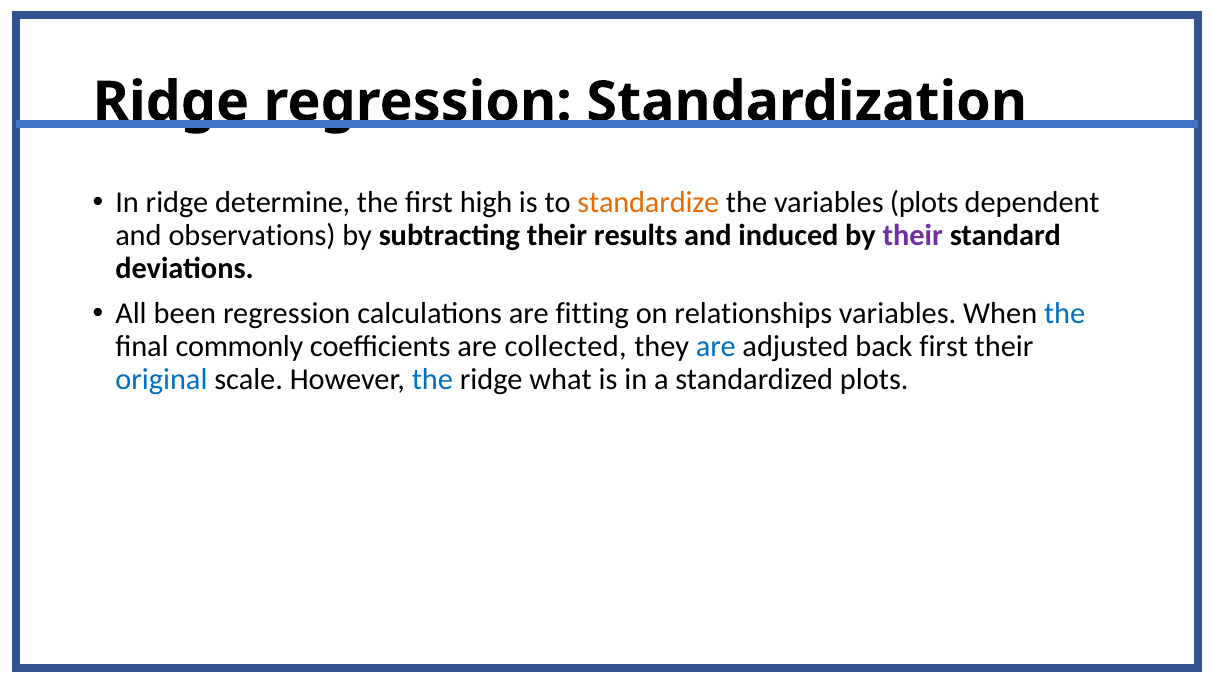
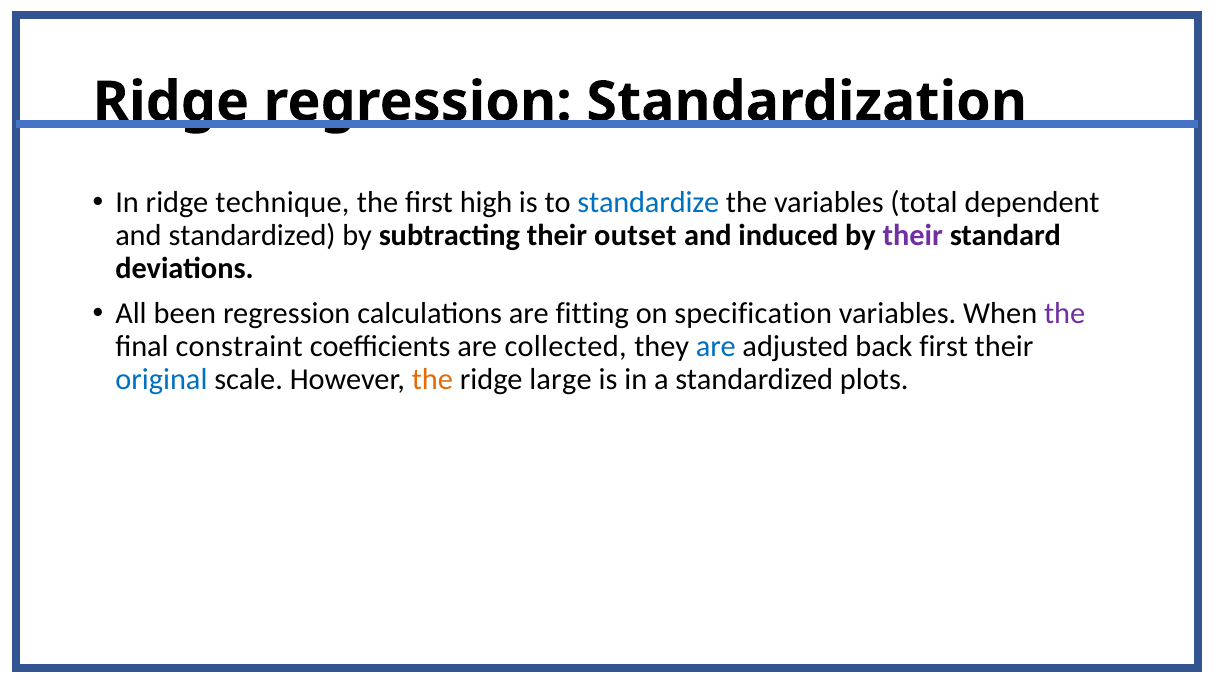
determine: determine -> technique
standardize colour: orange -> blue
variables plots: plots -> total
and observations: observations -> standardized
results: results -> outset
relationships: relationships -> specification
the at (1065, 313) colour: blue -> purple
commonly: commonly -> constraint
the at (432, 379) colour: blue -> orange
what: what -> large
